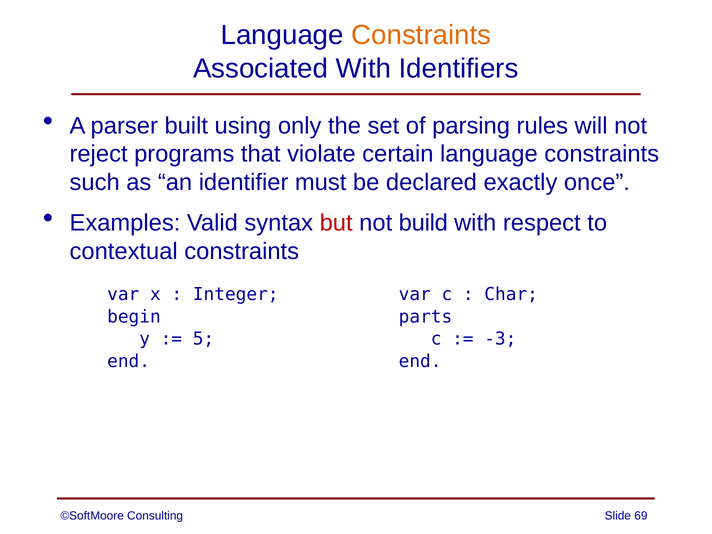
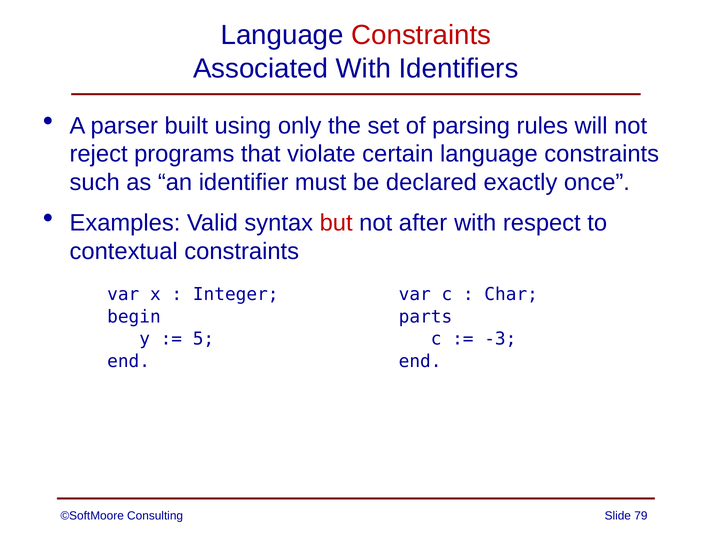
Constraints at (421, 35) colour: orange -> red
build: build -> after
69: 69 -> 79
